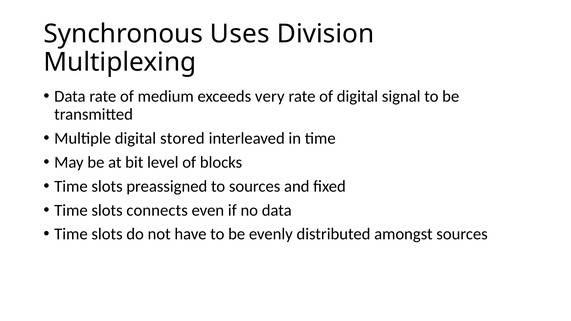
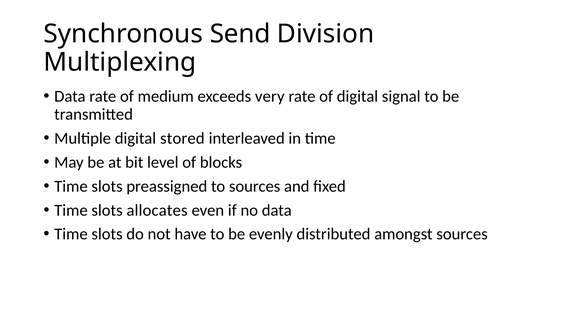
Uses: Uses -> Send
connects: connects -> allocates
